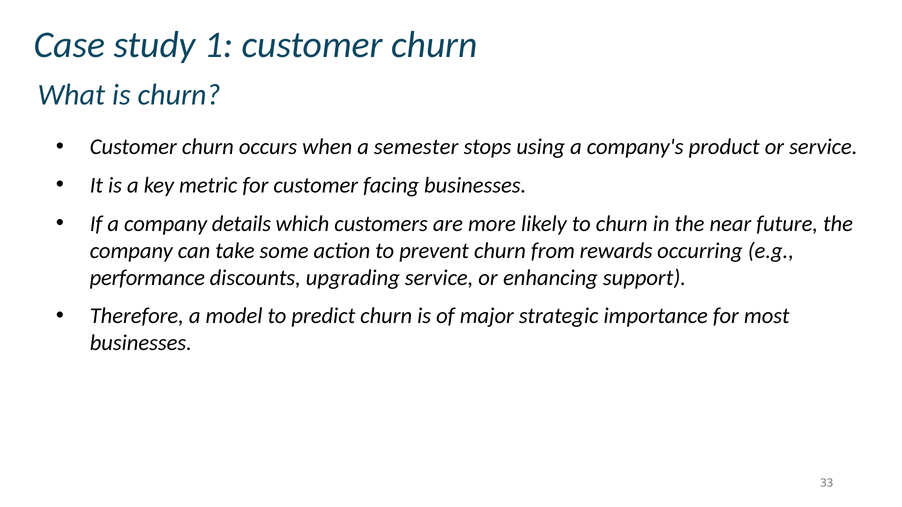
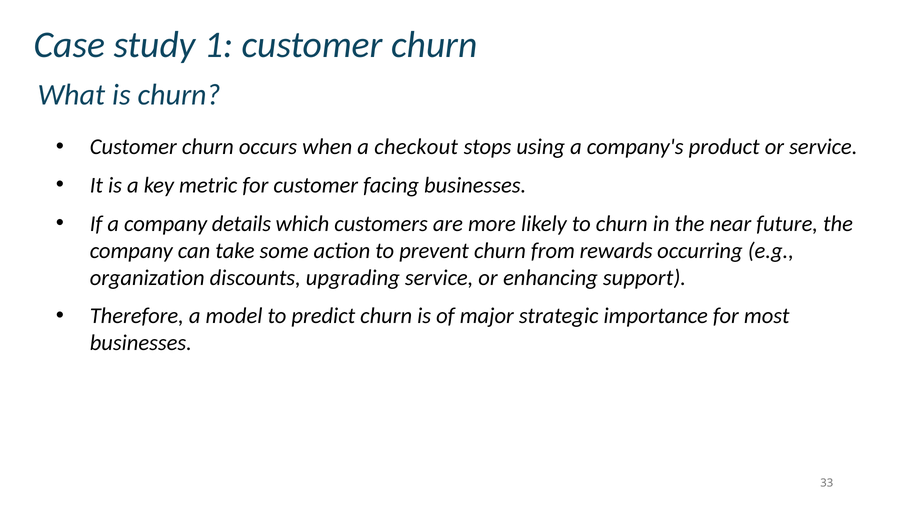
semester: semester -> checkout
performance: performance -> organization
